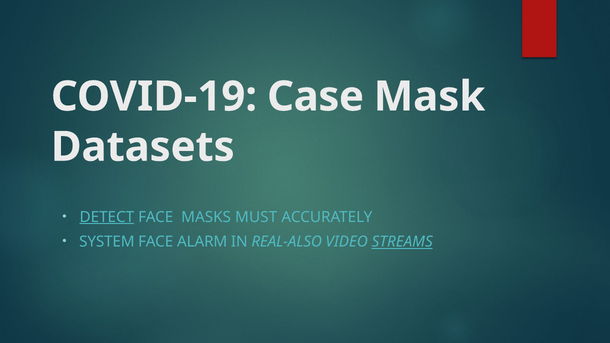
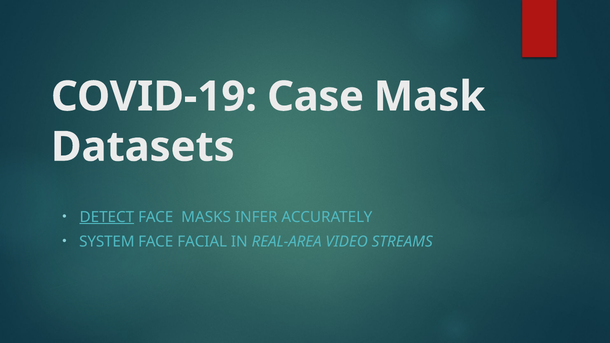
MUST: MUST -> INFER
ALARM: ALARM -> FACIAL
REAL-ALSO: REAL-ALSO -> REAL-AREA
STREAMS underline: present -> none
